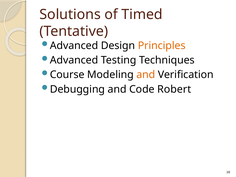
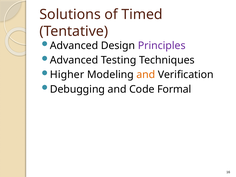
Principles colour: orange -> purple
Course: Course -> Higher
Robert: Robert -> Formal
